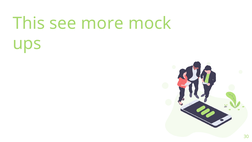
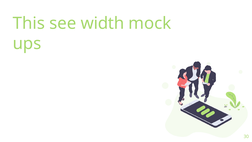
more: more -> width
